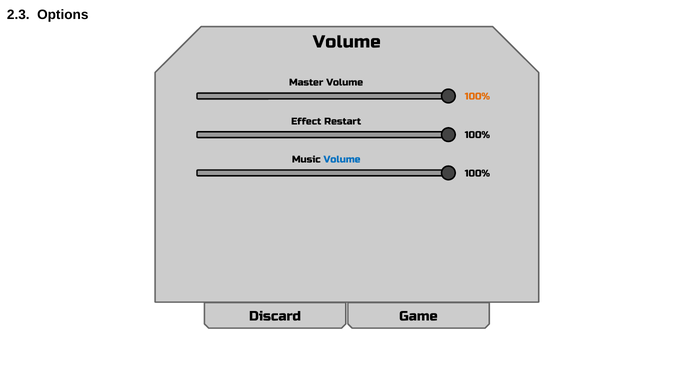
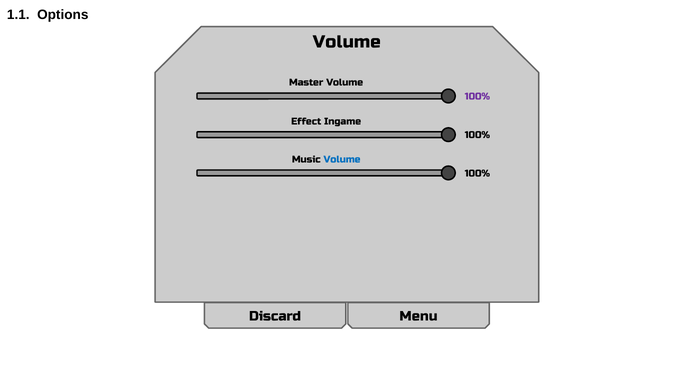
2.3: 2.3 -> 1.1
100% at (477, 97) colour: orange -> purple
Restart: Restart -> Ingame
Game: Game -> Menu
